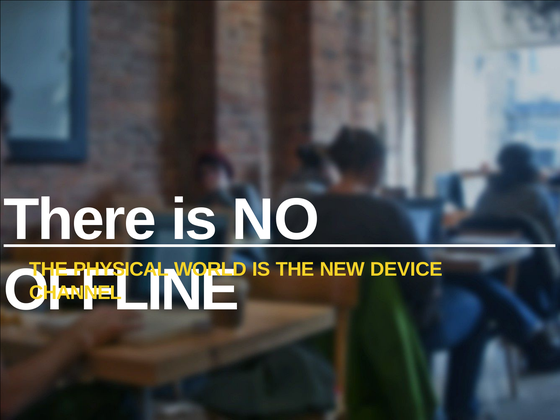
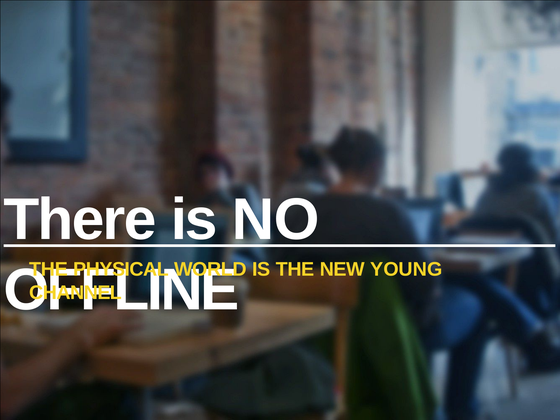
DEVICE: DEVICE -> YOUNG
